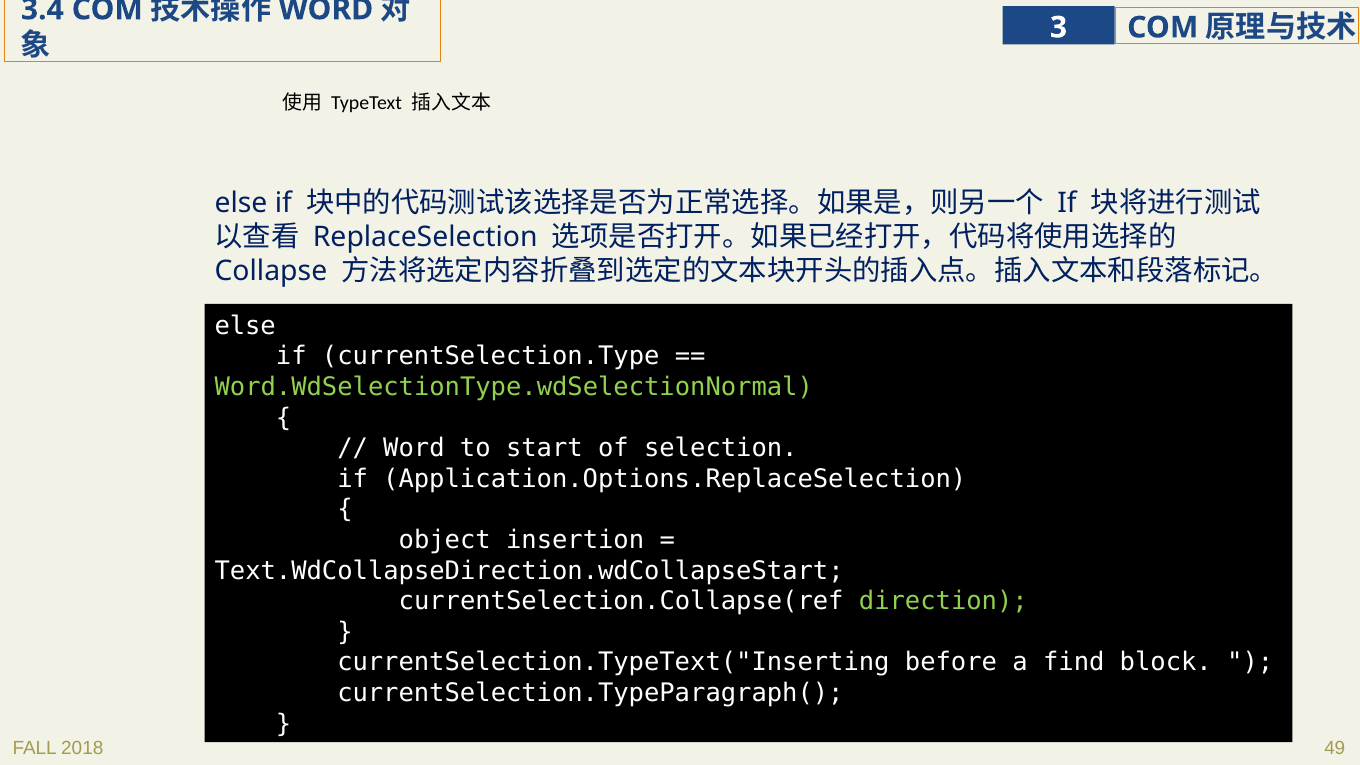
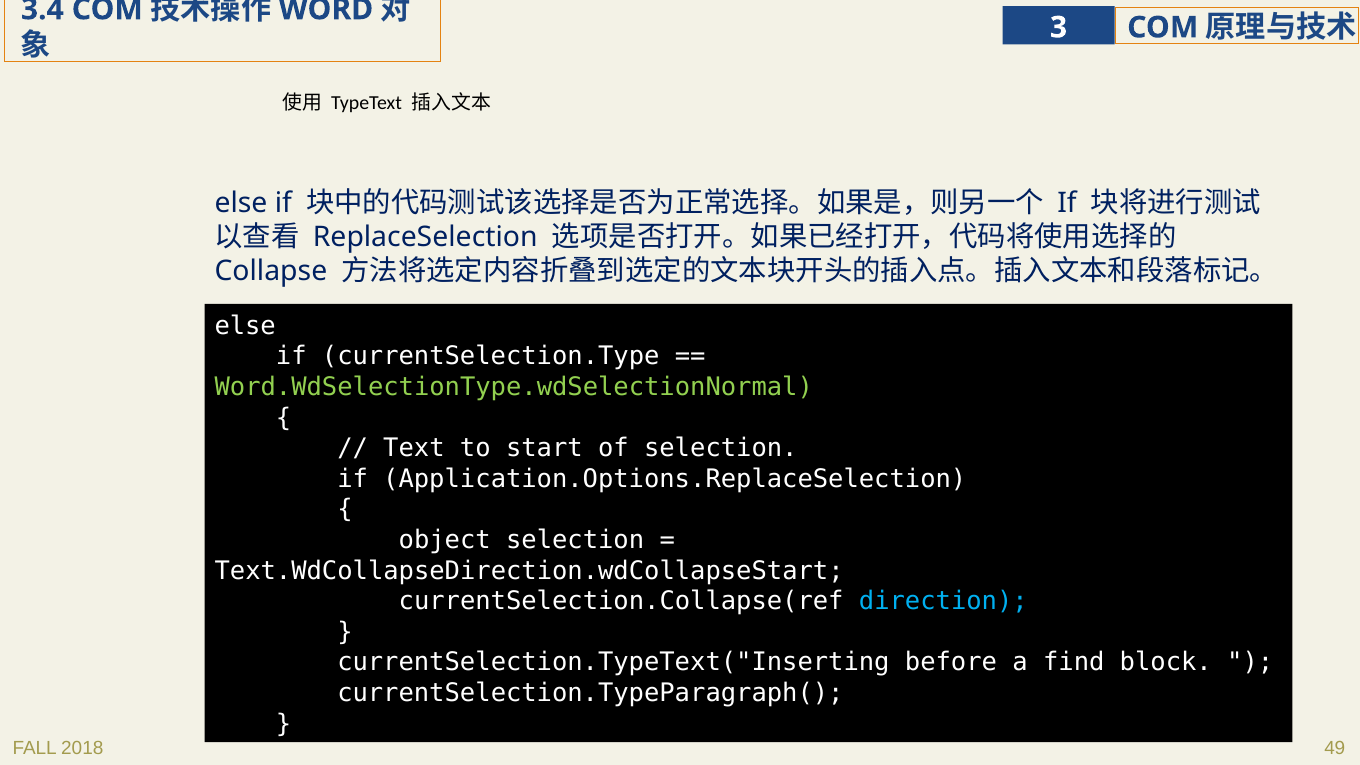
Word at (414, 448): Word -> Text
object insertion: insertion -> selection
direction colour: light green -> light blue
